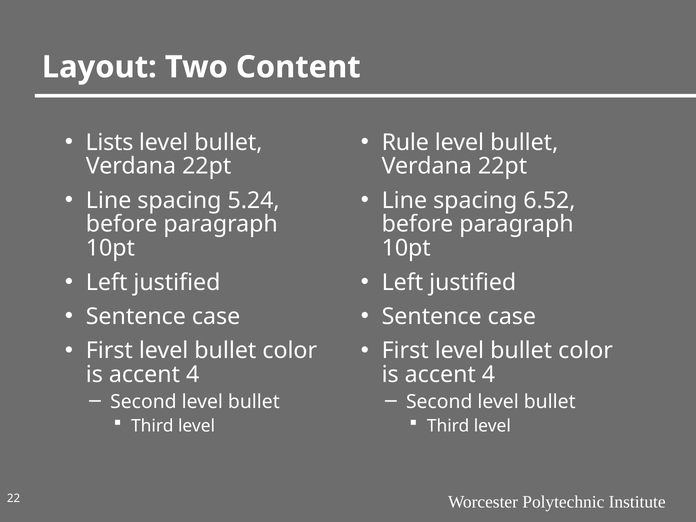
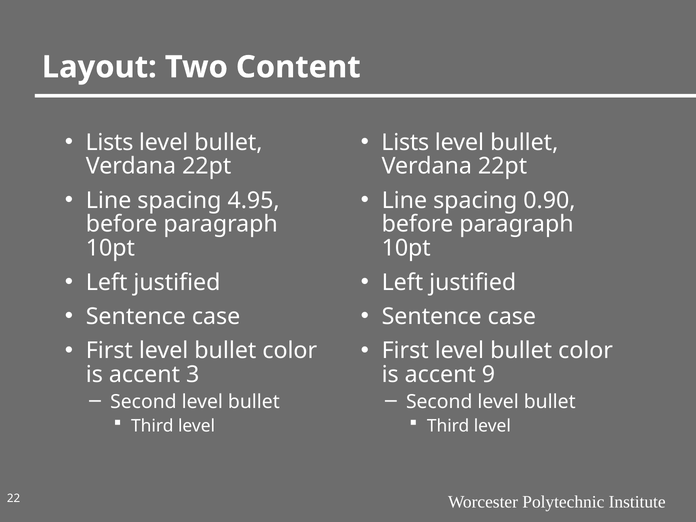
Rule at (405, 142): Rule -> Lists
5.24: 5.24 -> 4.95
6.52: 6.52 -> 0.90
4 at (193, 375): 4 -> 3
4 at (489, 375): 4 -> 9
